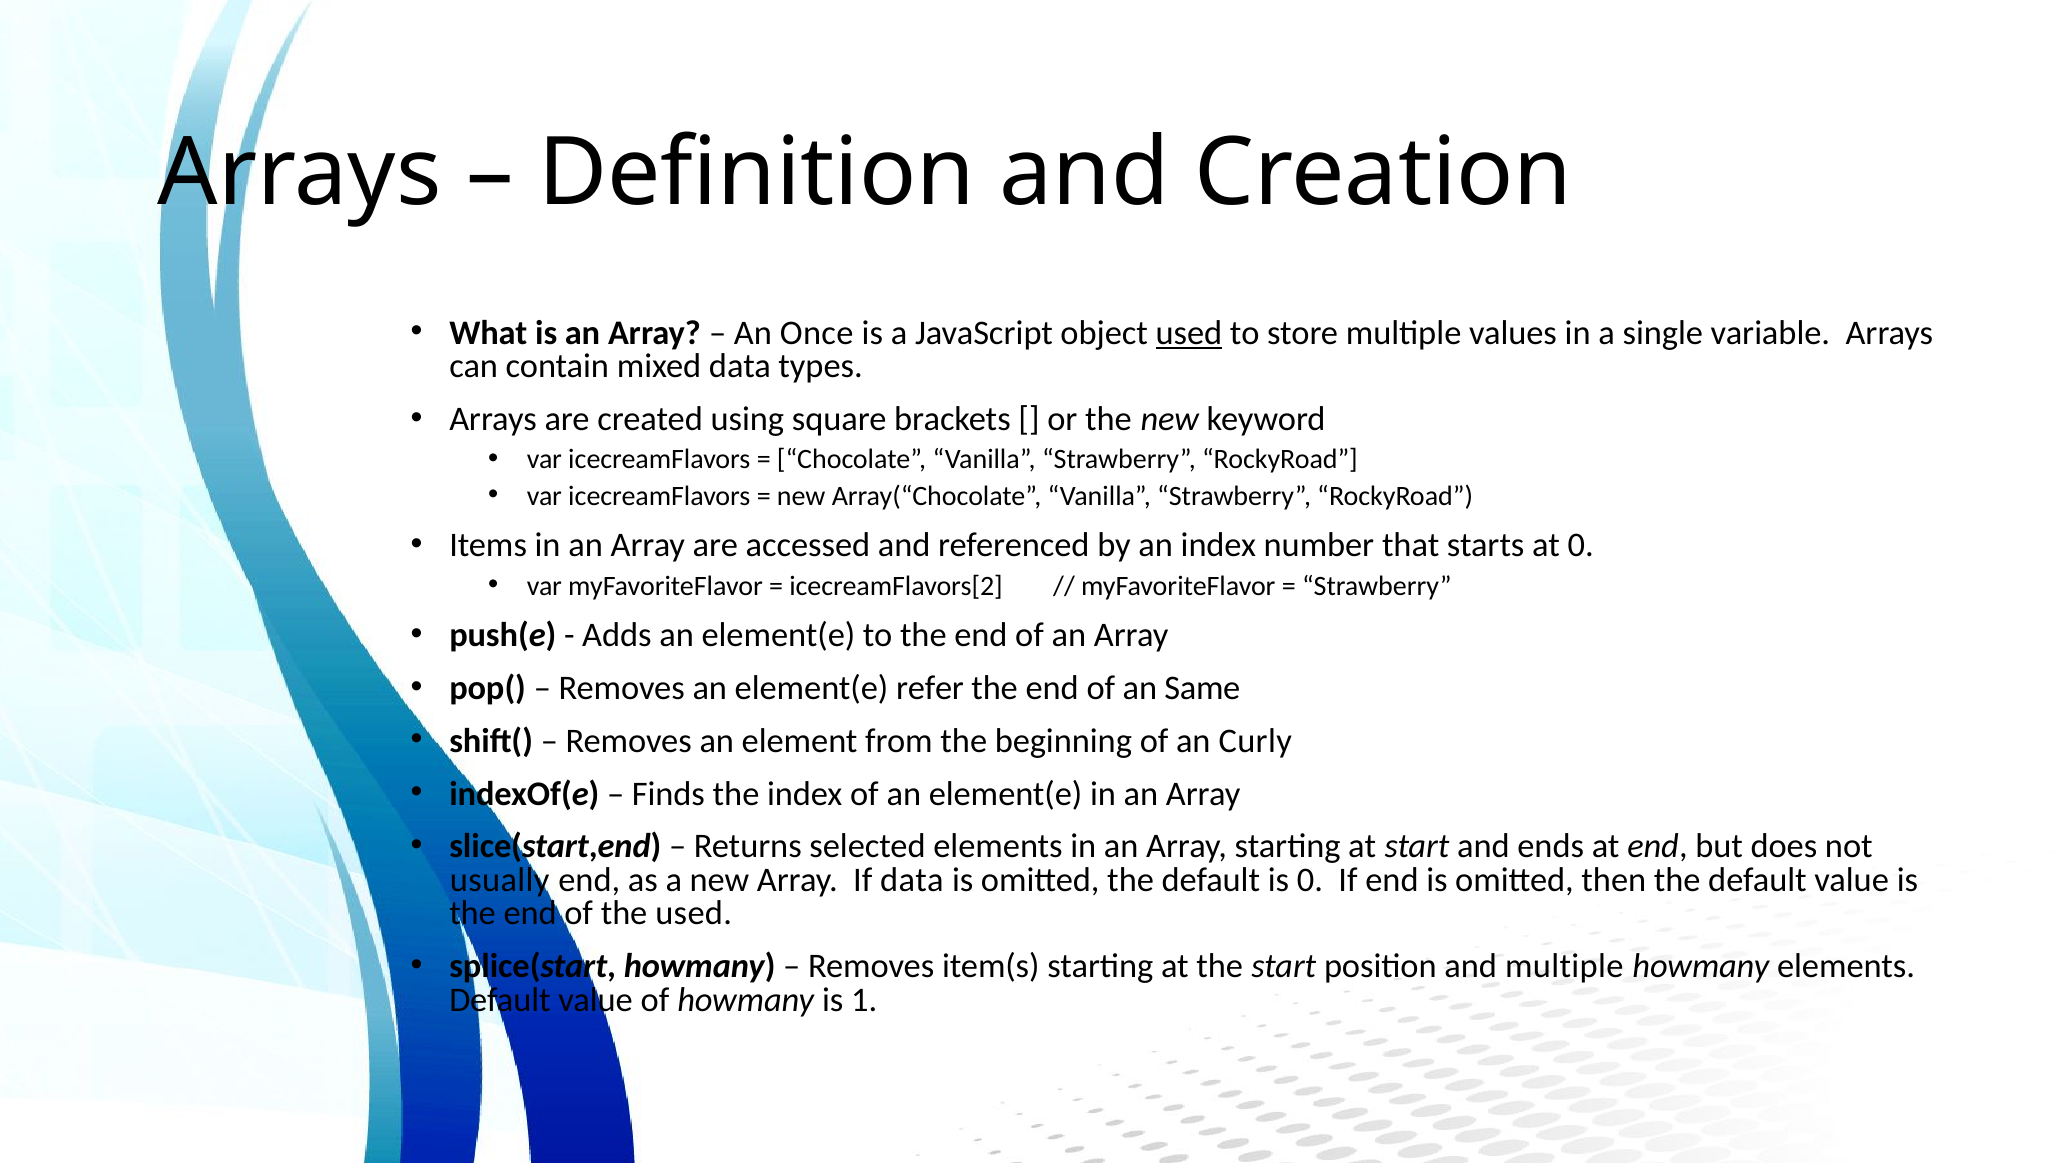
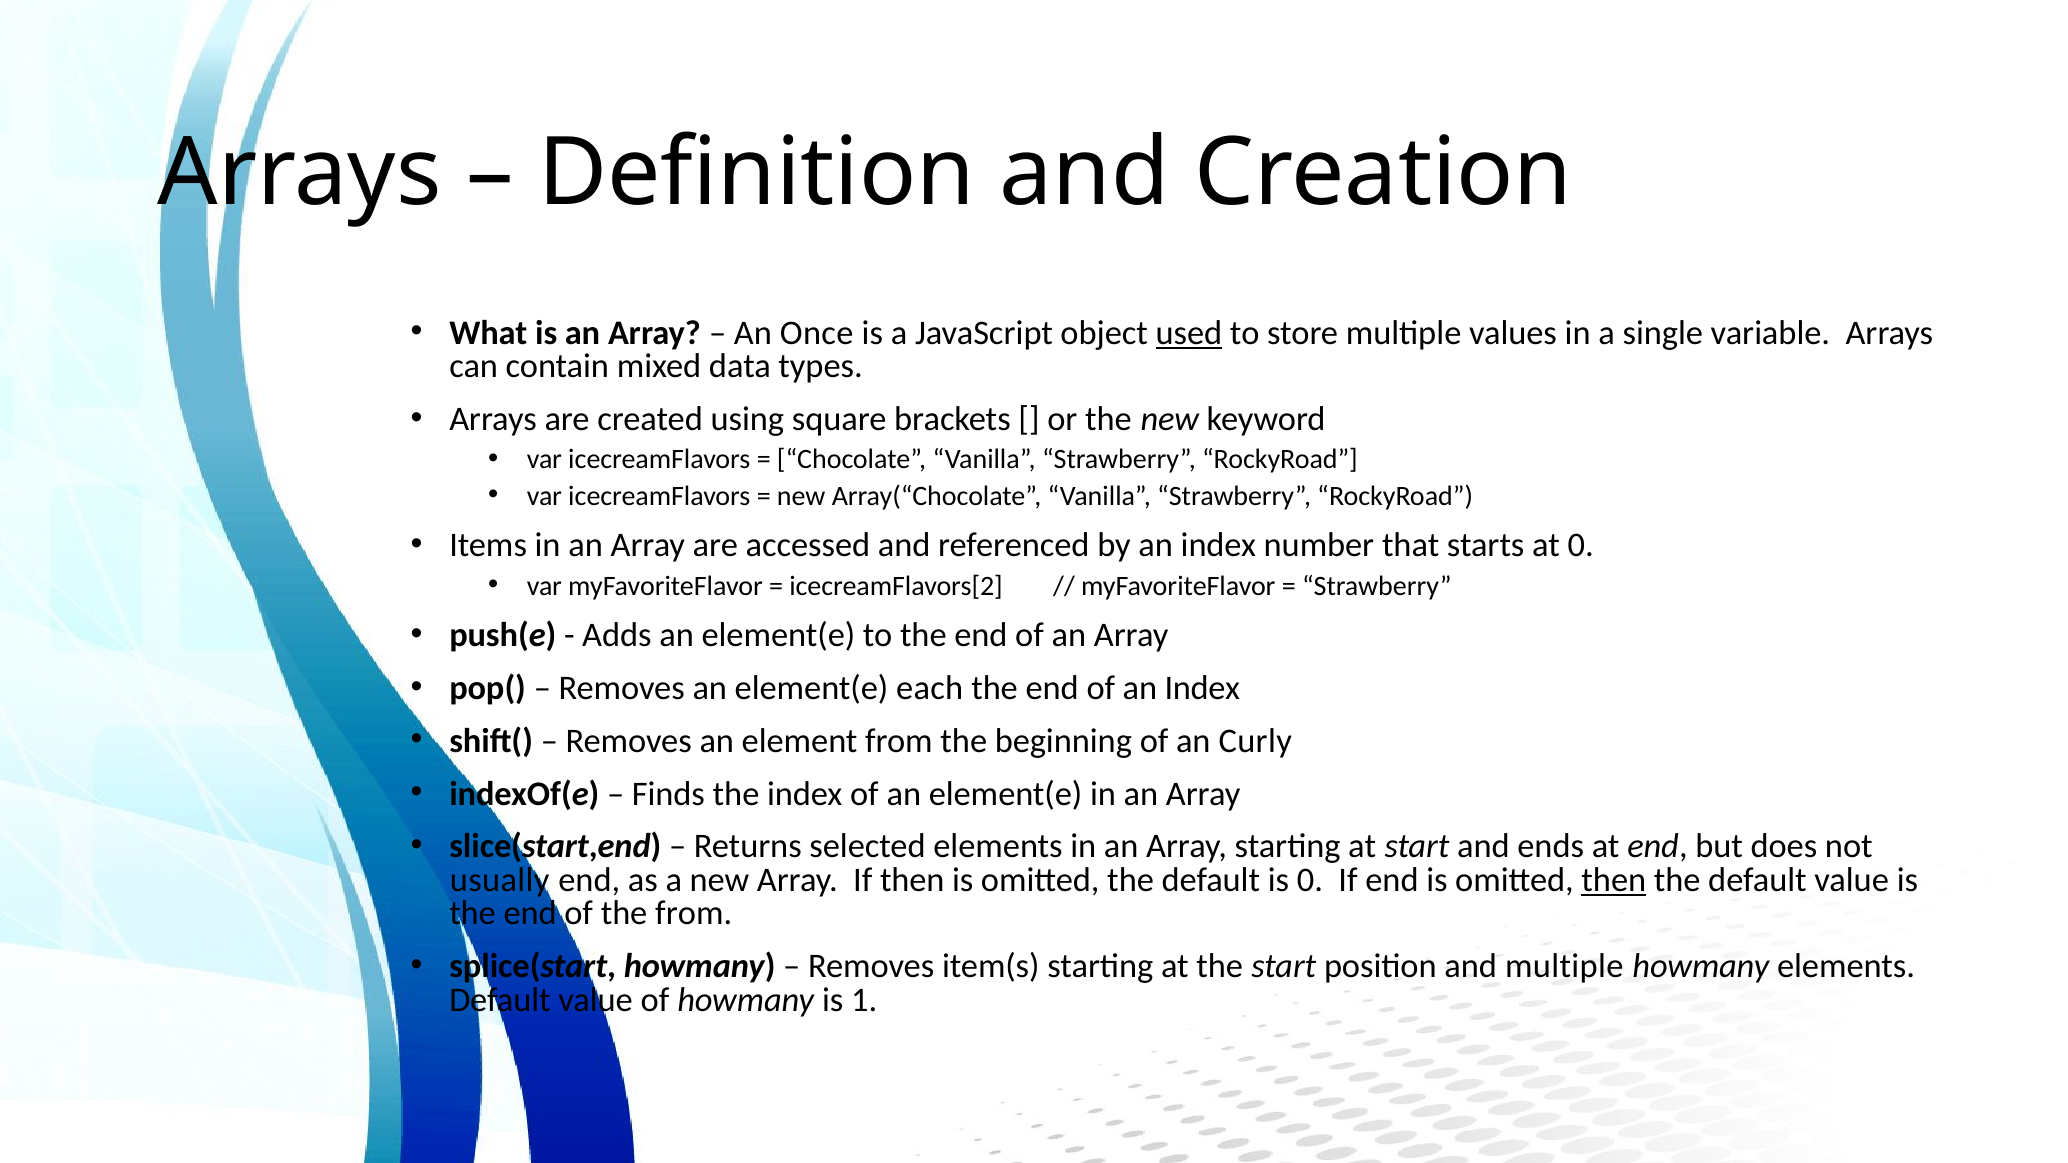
refer: refer -> each
of an Same: Same -> Index
If data: data -> then
then at (1614, 880) underline: none -> present
the used: used -> from
